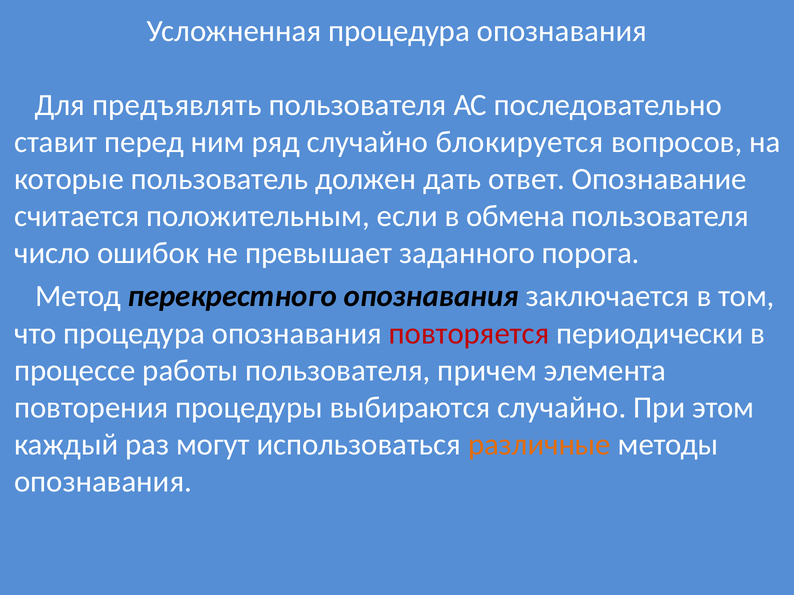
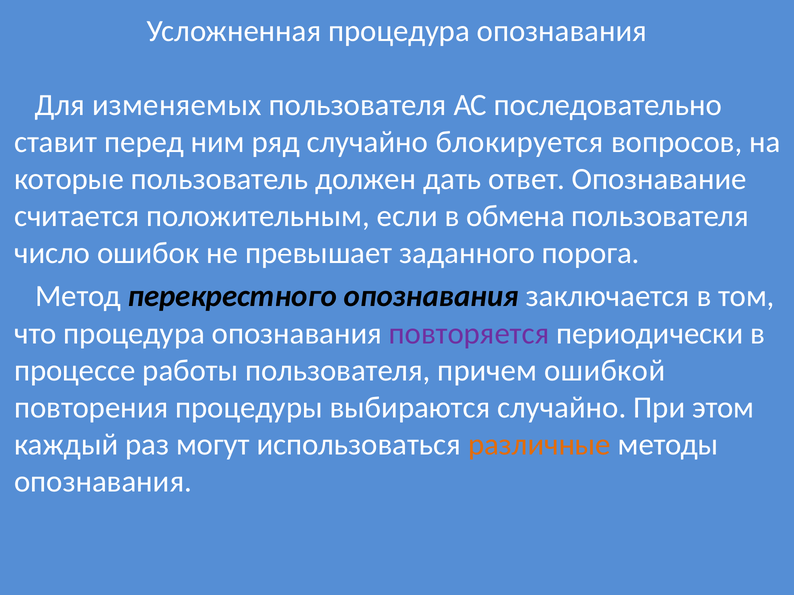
предъявлять: предъявлять -> изменяемых
повторяется colour: red -> purple
элемента: элемента -> ошибкой
